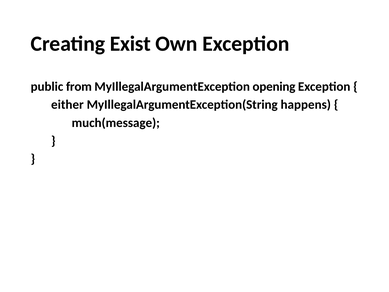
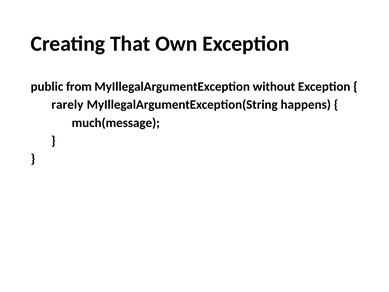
Exist: Exist -> That
opening: opening -> without
either: either -> rarely
